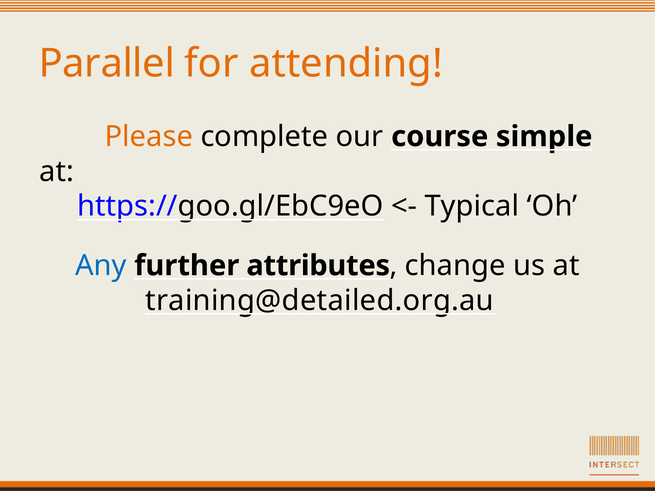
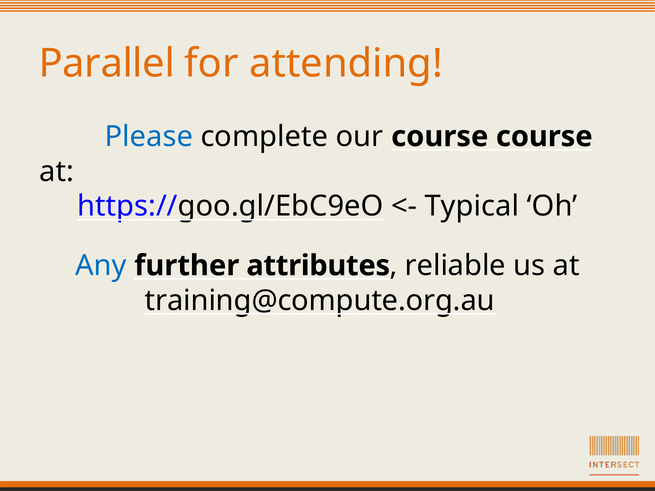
Please colour: orange -> blue
course simple: simple -> course
change: change -> reliable
training@detailed.org.au: training@detailed.org.au -> training@compute.org.au
